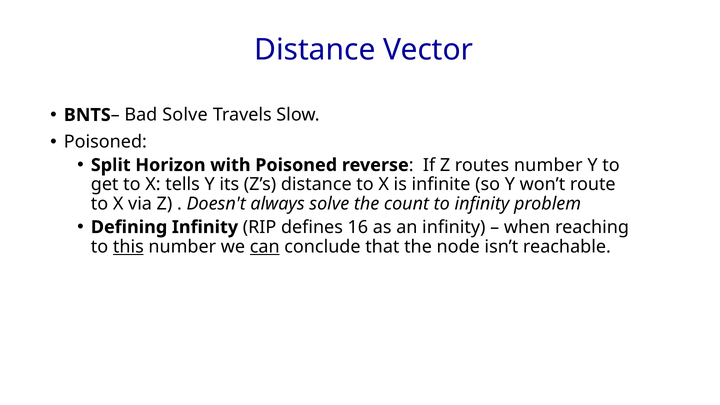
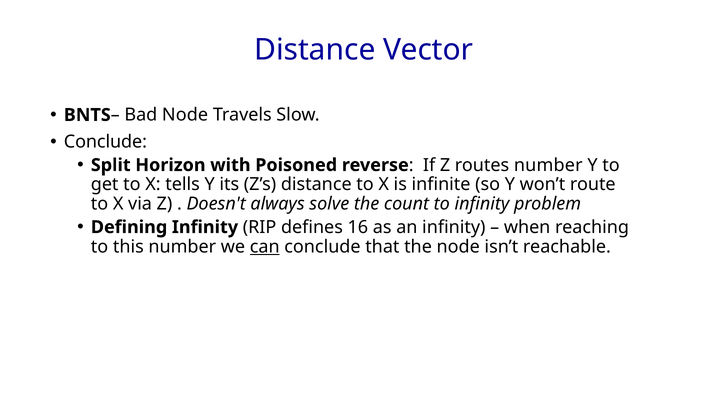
Bad Solve: Solve -> Node
Poisoned at (105, 142): Poisoned -> Conclude
this underline: present -> none
